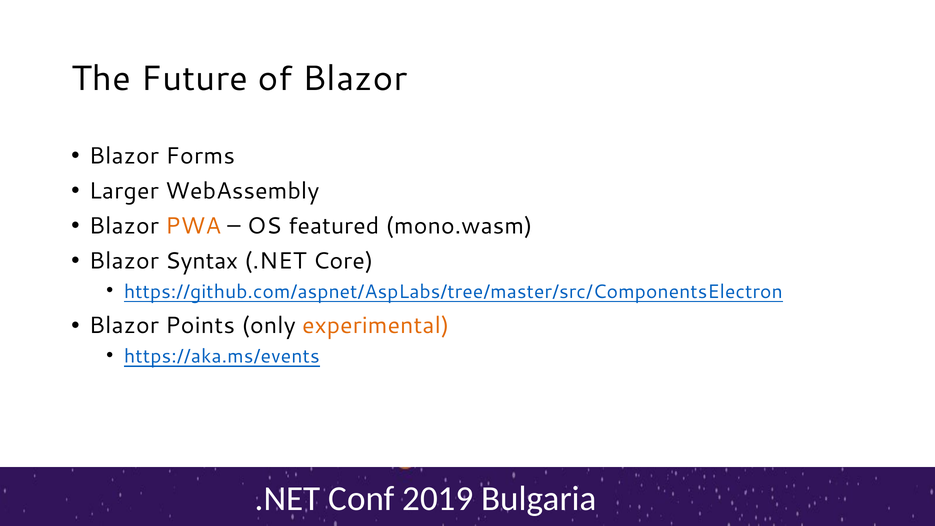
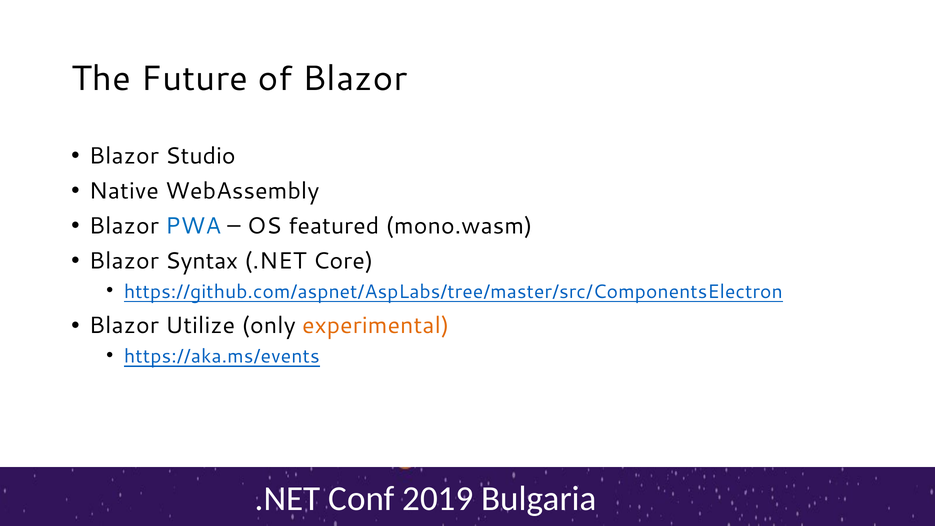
Forms: Forms -> Studio
Larger: Larger -> Native
PWA colour: orange -> blue
Points: Points -> Utilize
